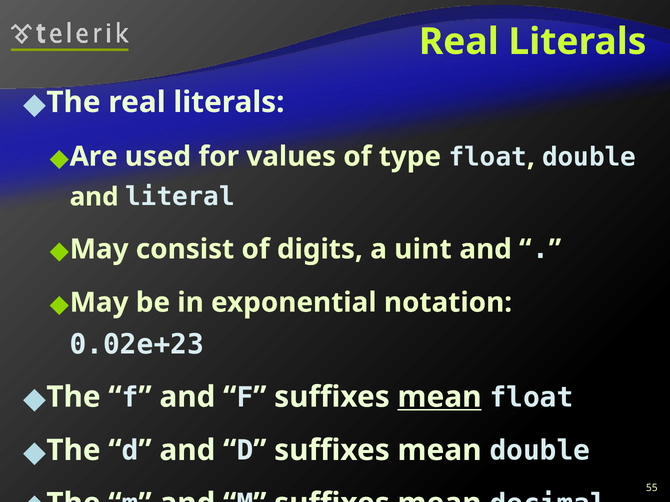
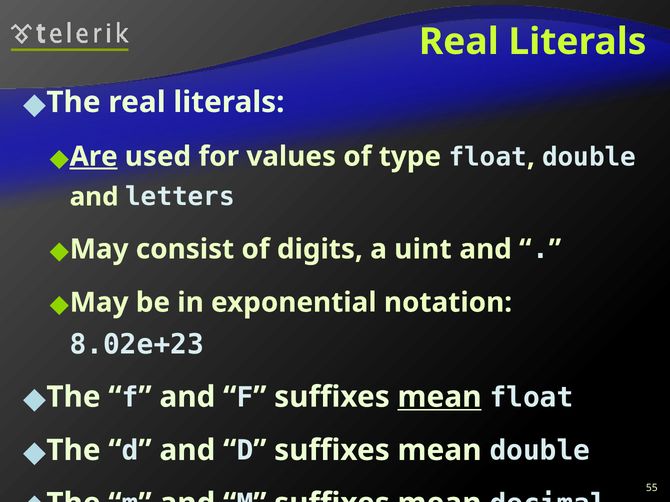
Are underline: none -> present
literal: literal -> letters
0.02e+23: 0.02e+23 -> 8.02e+23
